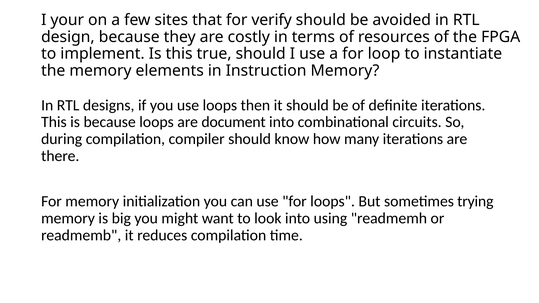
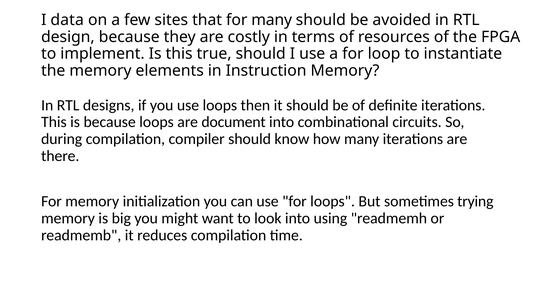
your: your -> data
for verify: verify -> many
